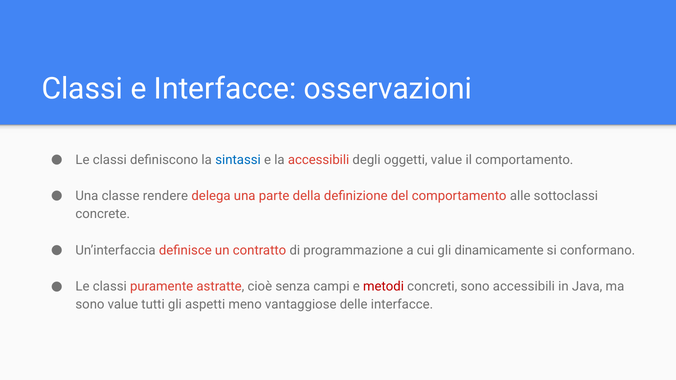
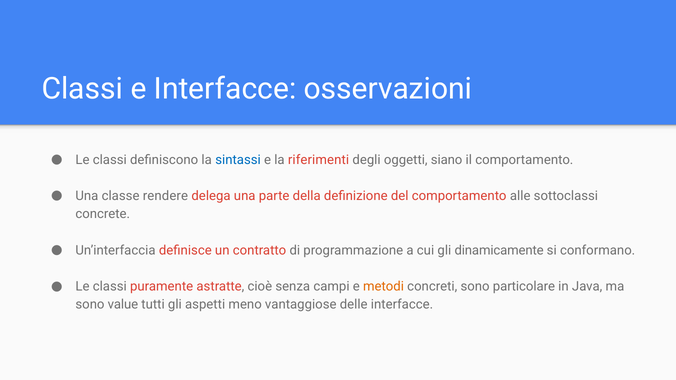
la accessibili: accessibili -> riferimenti
oggetti value: value -> siano
metodi colour: red -> orange
sono accessibili: accessibili -> particolare
